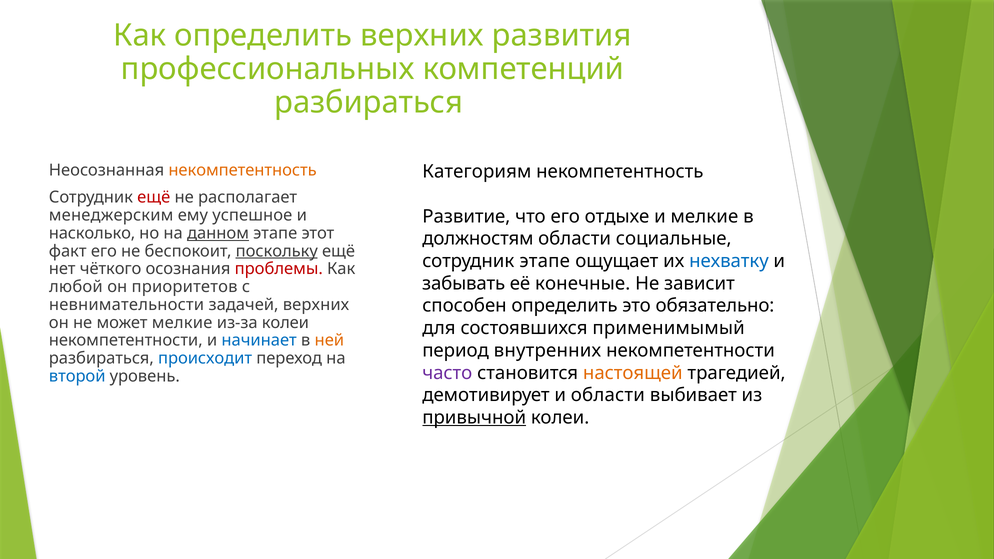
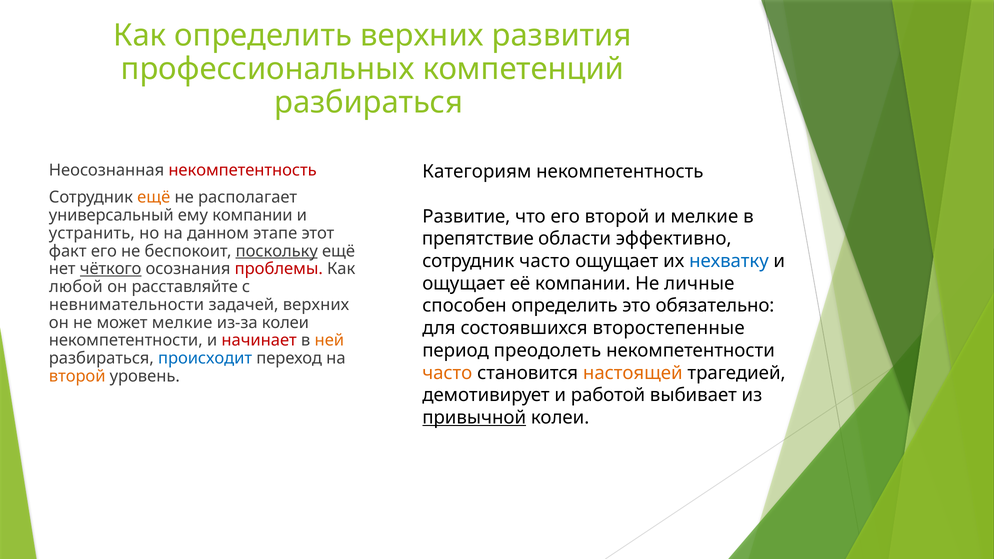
некомпетентность at (243, 170) colour: orange -> red
ещё at (154, 198) colour: red -> orange
менеджерским: менеджерским -> универсальный
ему успешное: успешное -> компании
его отдыхе: отдыхе -> второй
насколько: насколько -> устранить
данном underline: present -> none
должностям: должностям -> препятствие
социальные: социальные -> эффективно
сотрудник этапе: этапе -> часто
чёткого underline: none -> present
забывать at (464, 284): забывать -> ощущает
её конечные: конечные -> компании
зависит: зависит -> личные
приоритетов: приоритетов -> расставляйте
применимымый: применимымый -> второстепенные
начинает colour: blue -> red
внутренних: внутренних -> преодолеть
часто at (447, 373) colour: purple -> orange
второй at (77, 376) colour: blue -> orange
и области: области -> работой
